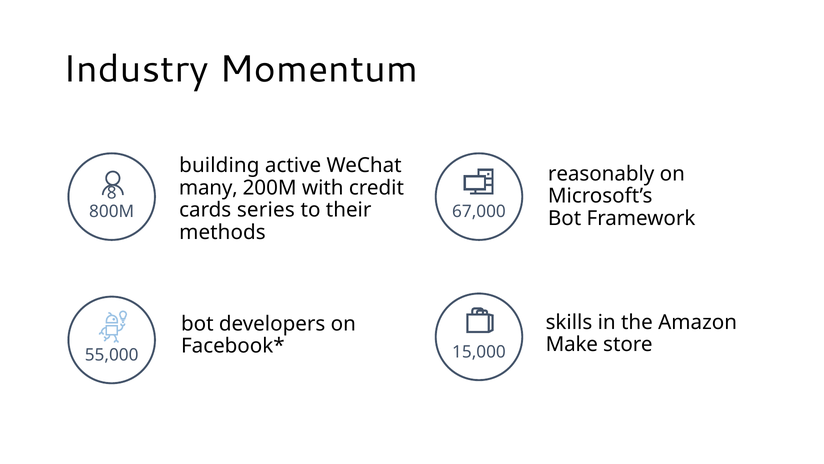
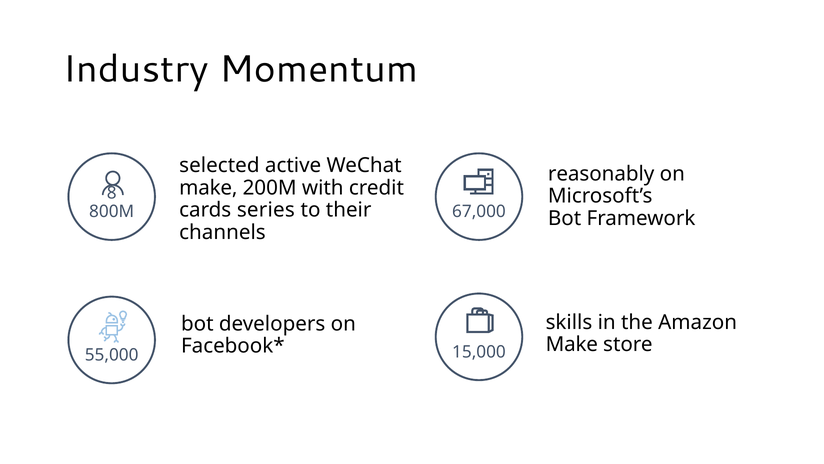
building: building -> selected
many at (208, 188): many -> make
methods: methods -> channels
